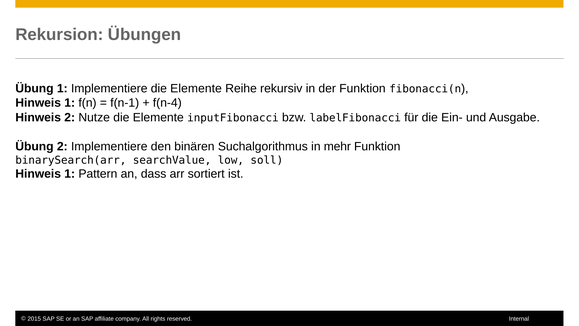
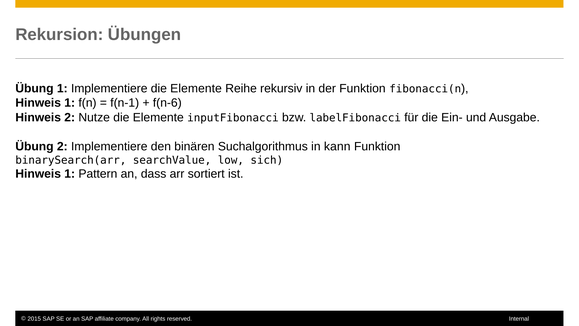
f(n-4: f(n-4 -> f(n-6
mehr: mehr -> kann
soll: soll -> sich
